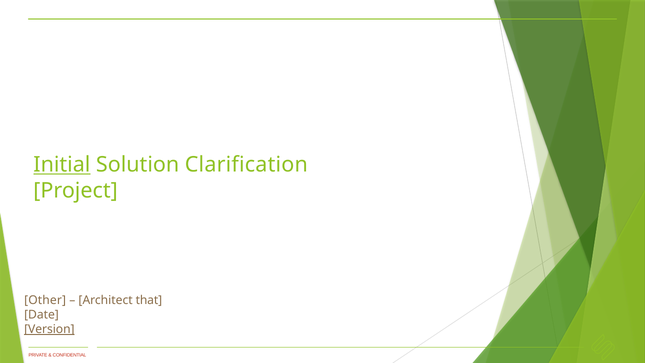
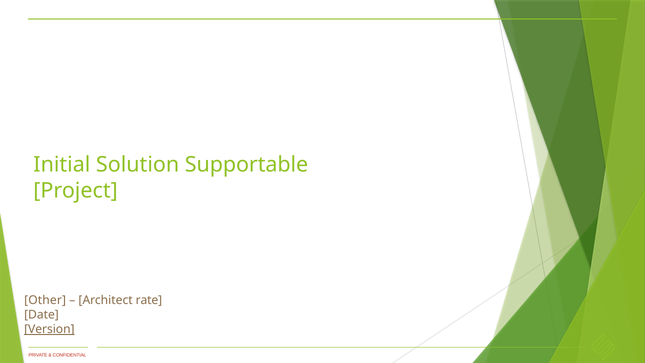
Initial underline: present -> none
Clarification: Clarification -> Supportable
that: that -> rate
